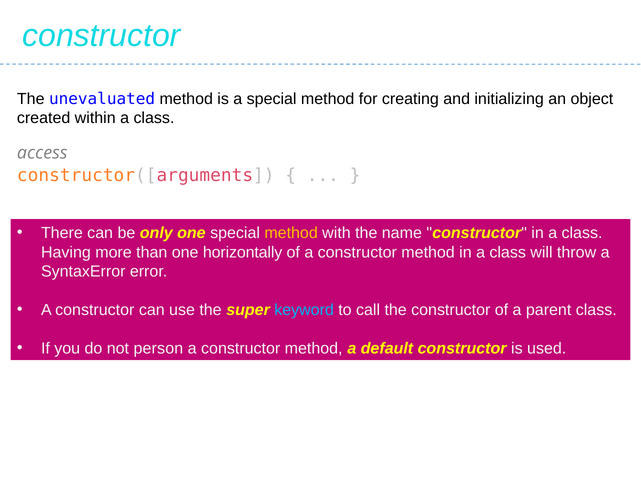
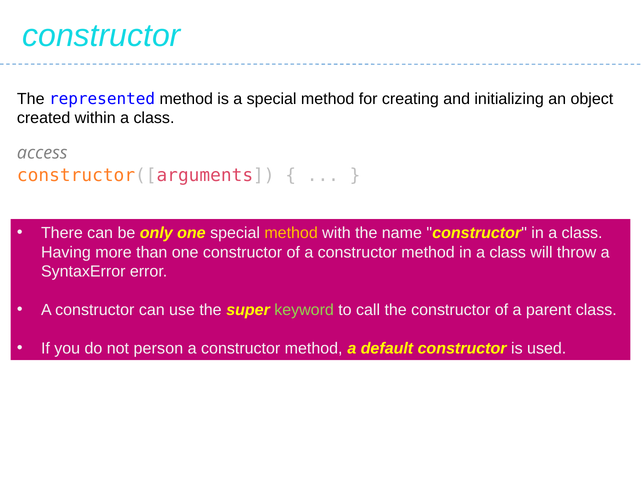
unevaluated: unevaluated -> represented
one horizontally: horizontally -> constructor
keyword colour: light blue -> light green
